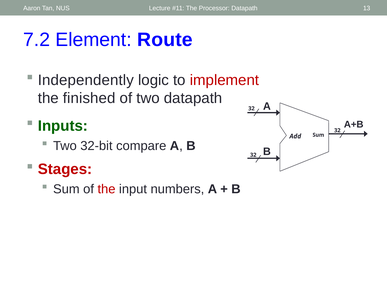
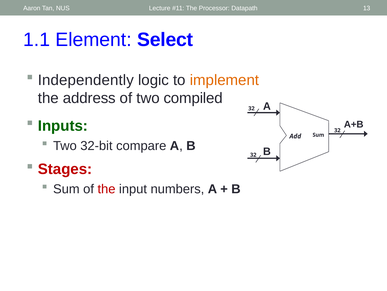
7.2: 7.2 -> 1.1
Route: Route -> Select
implement colour: red -> orange
finished: finished -> address
two datapath: datapath -> compiled
